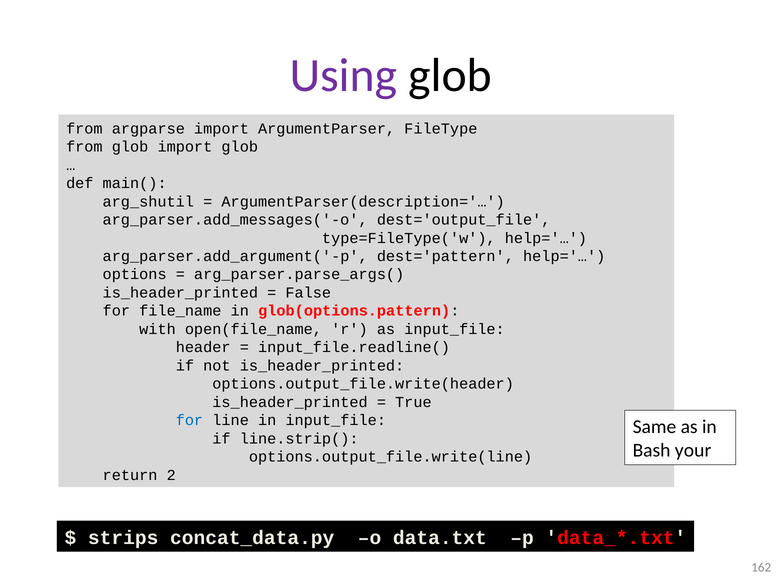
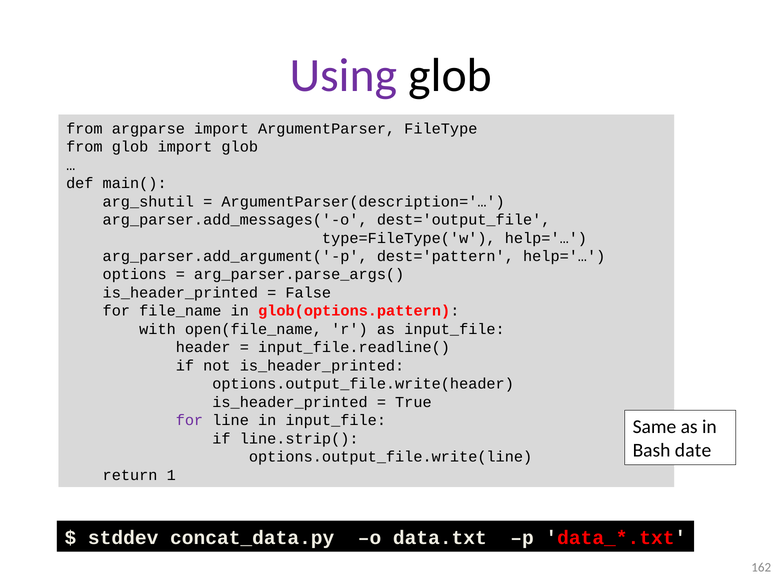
for at (189, 421) colour: blue -> purple
your: your -> date
2: 2 -> 1
strips: strips -> stddev
